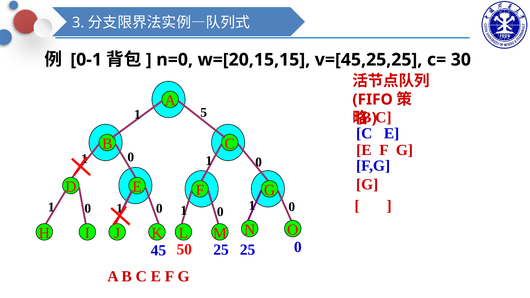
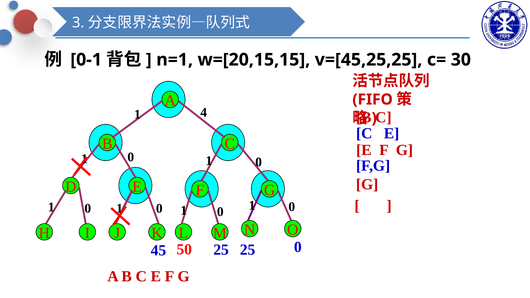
n=0: n=0 -> n=1
5: 5 -> 4
